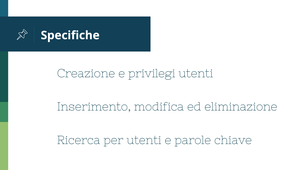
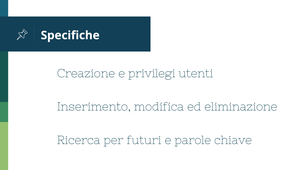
per utenti: utenti -> futuri
